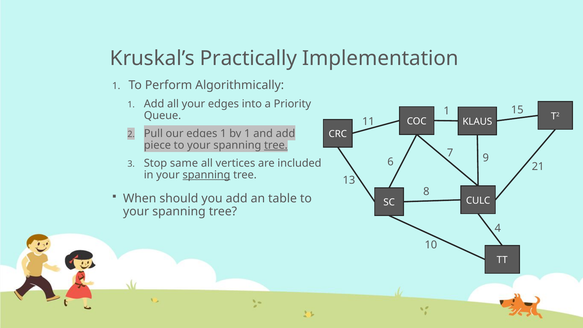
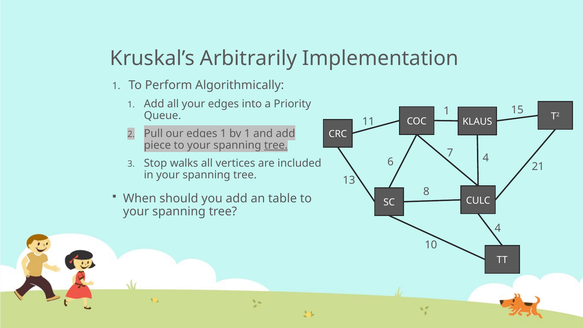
Practically: Practically -> Arbitrarily
6 9: 9 -> 4
same: same -> walks
spanning at (206, 175) underline: present -> none
